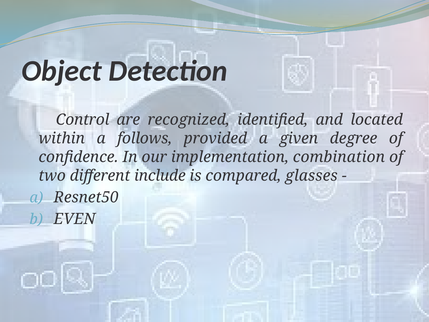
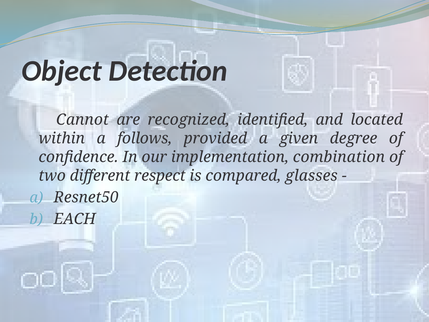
Control: Control -> Cannot
include: include -> respect
EVEN: EVEN -> EACH
